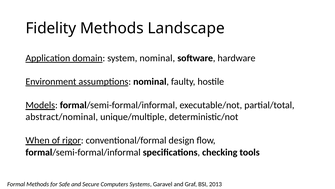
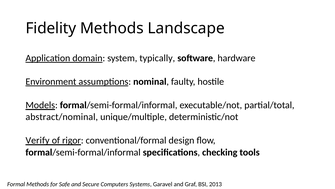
system nominal: nominal -> typically
When: When -> Verify
